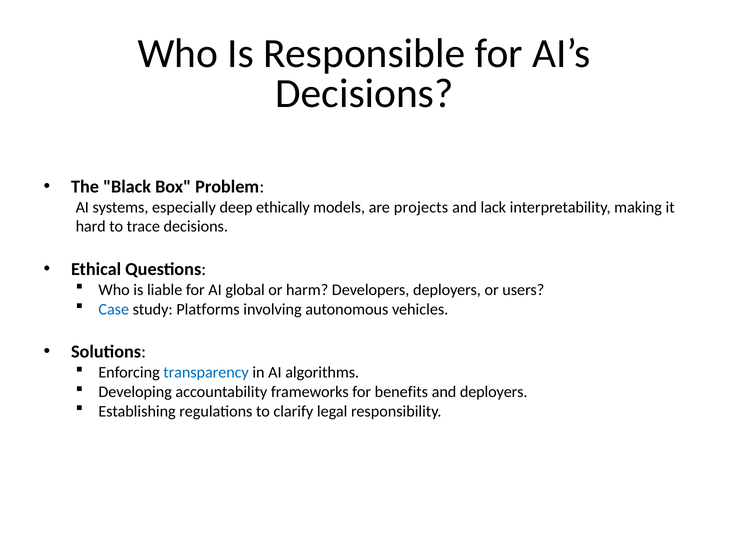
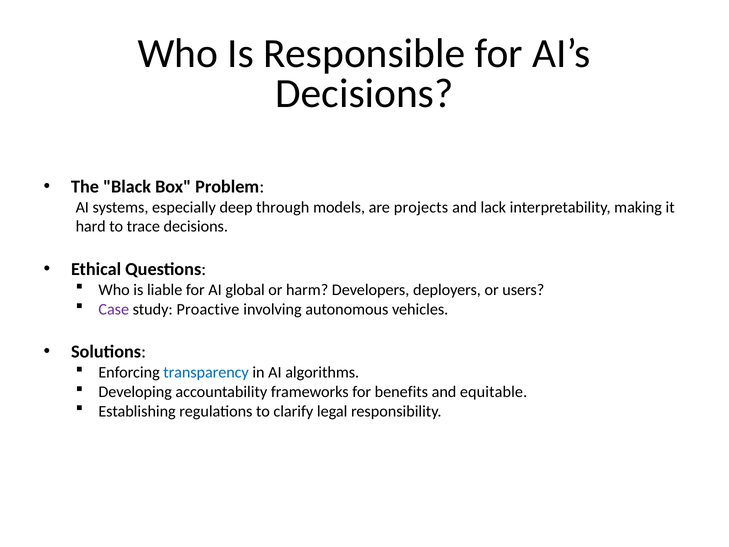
ethically: ethically -> through
Case colour: blue -> purple
Platforms: Platforms -> Proactive
and deployers: deployers -> equitable
